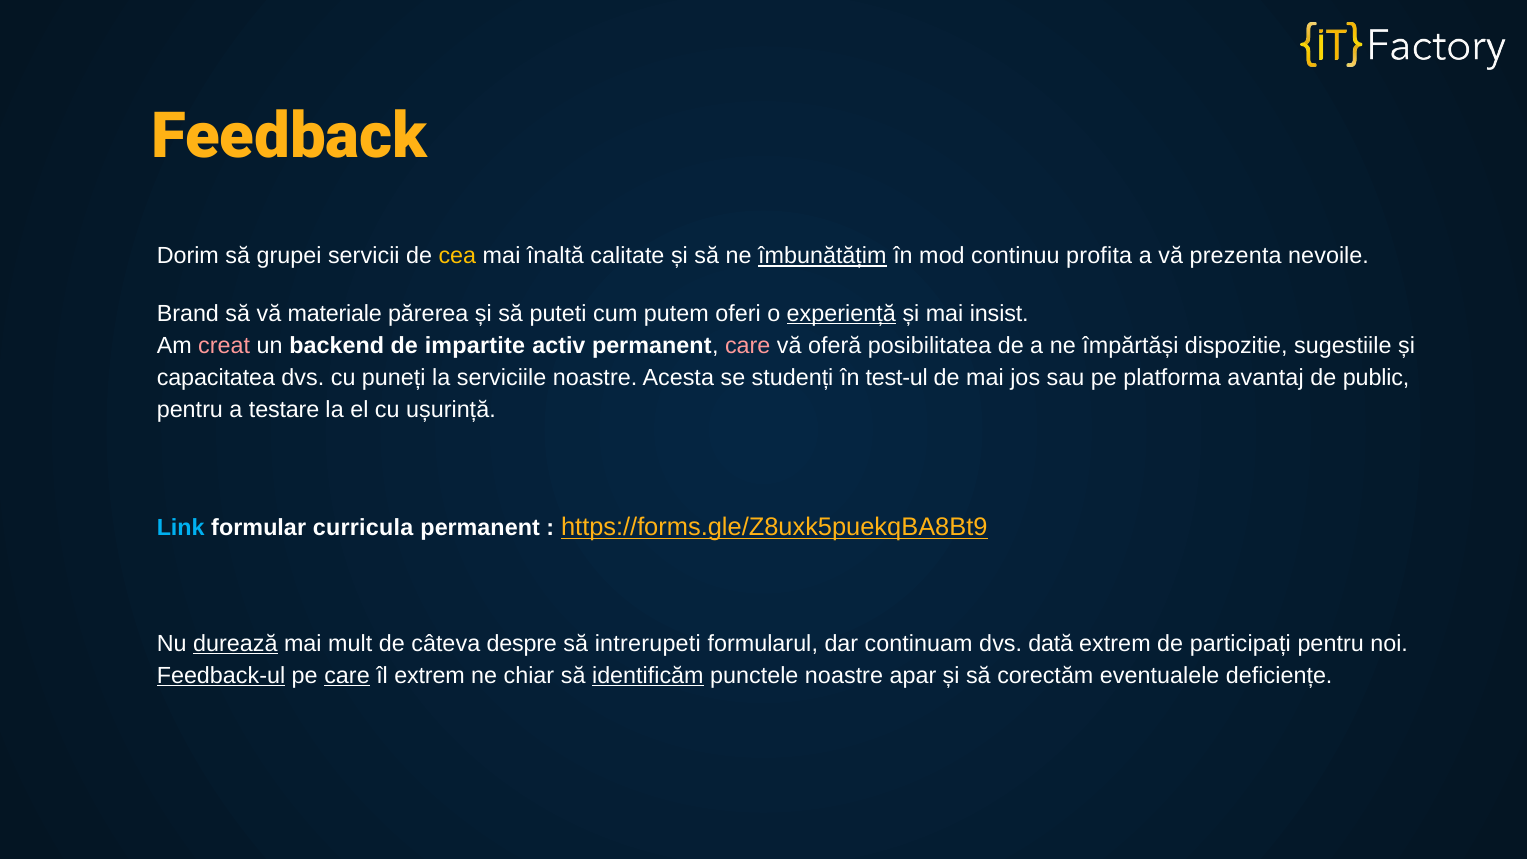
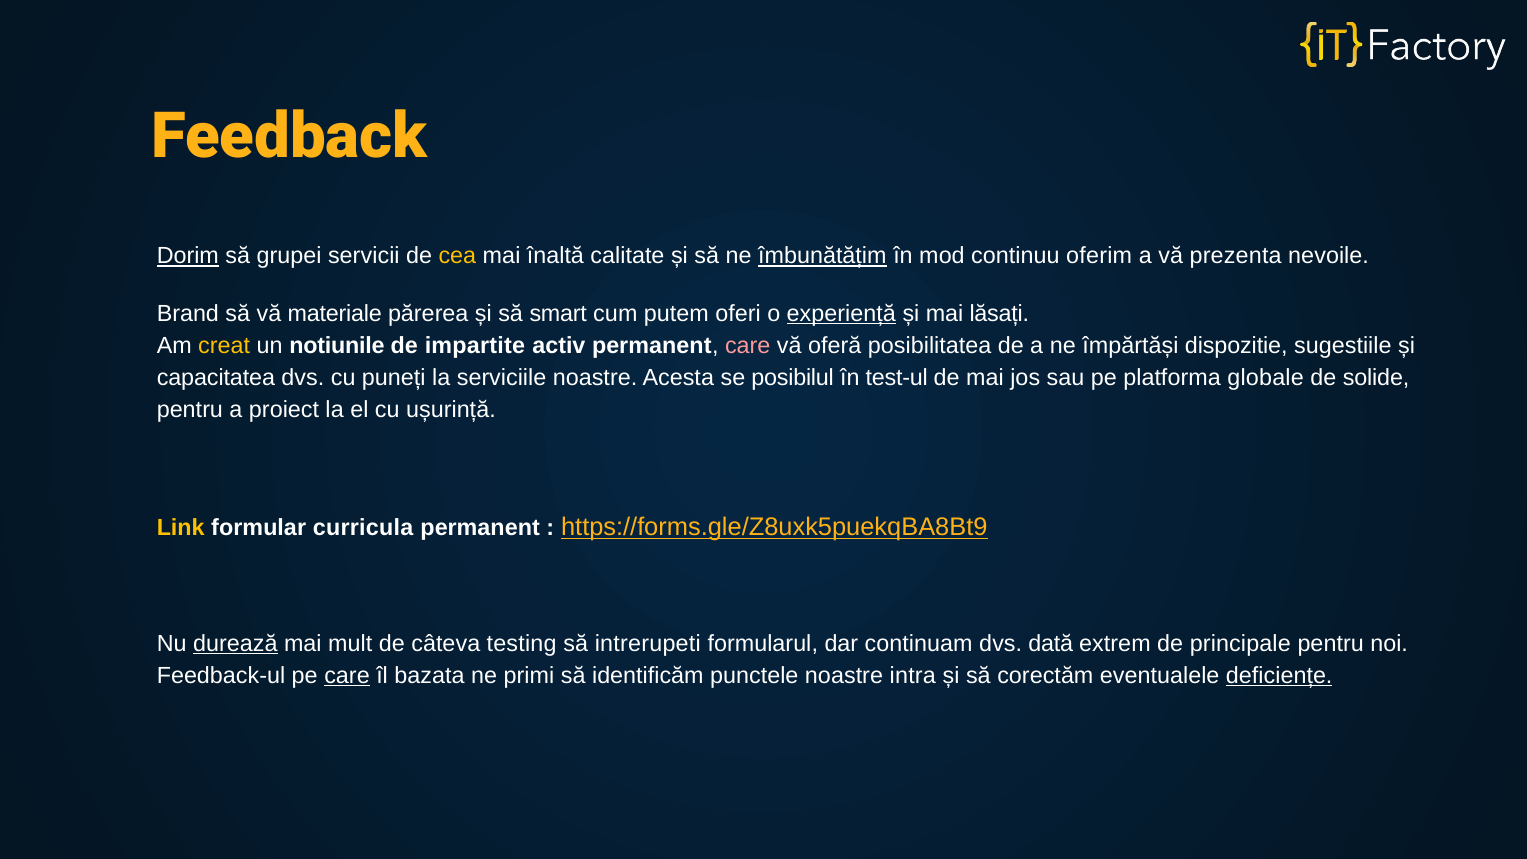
Dorim underline: none -> present
profita: profita -> oferim
puteti: puteti -> smart
insist: insist -> lăsați
creat colour: pink -> yellow
backend: backend -> notiunile
studenți: studenți -> posibilul
avantaj: avantaj -> globale
public: public -> solide
testare: testare -> proiect
Link colour: light blue -> yellow
despre: despre -> testing
participați: participați -> principale
Feedback-ul underline: present -> none
îl extrem: extrem -> bazata
chiar: chiar -> primi
identificăm underline: present -> none
apar: apar -> intra
deficiențe underline: none -> present
